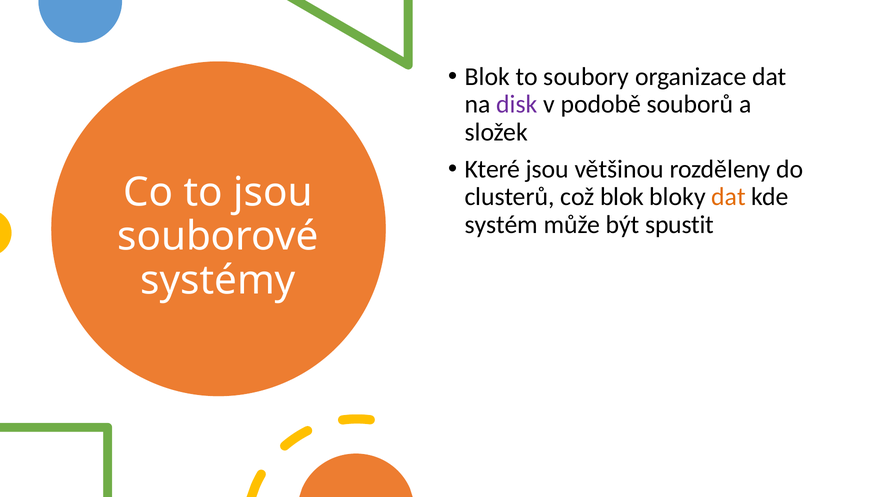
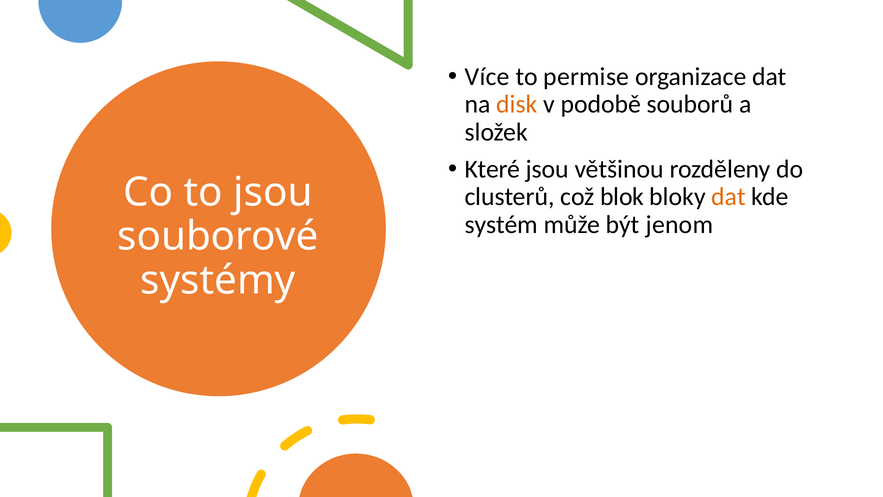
Blok at (487, 76): Blok -> Více
soubory: soubory -> permise
disk colour: purple -> orange
spustit: spustit -> jenom
